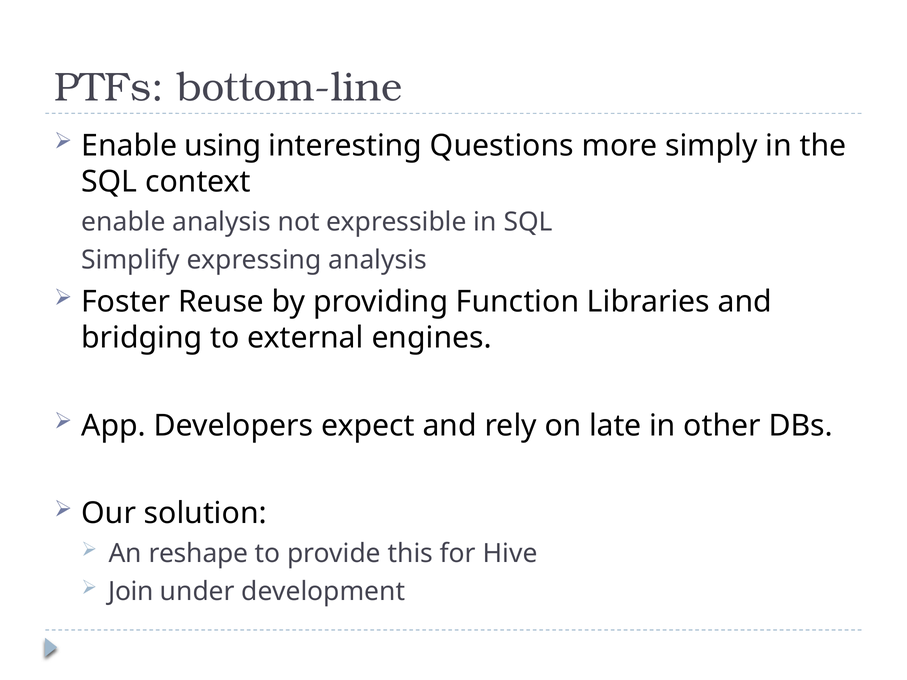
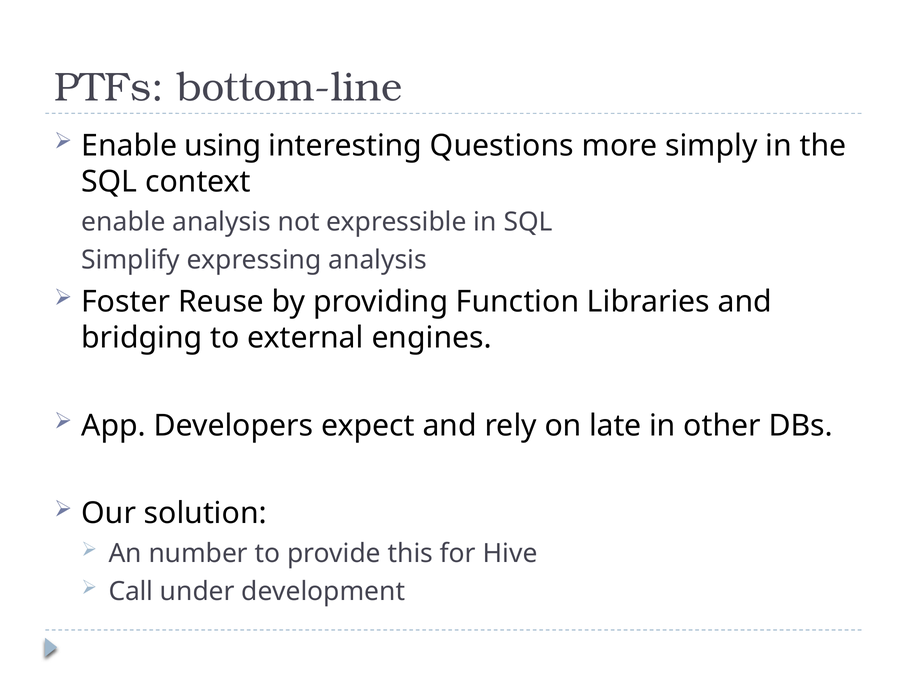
reshape: reshape -> number
Join: Join -> Call
